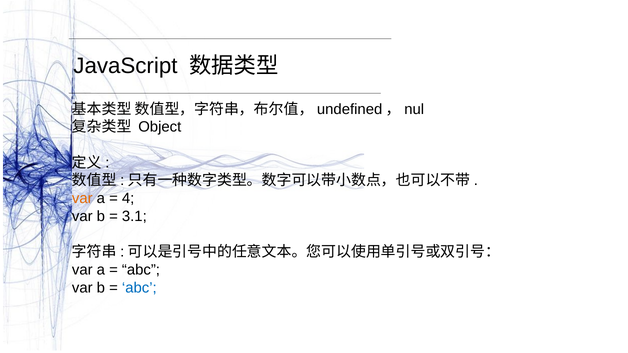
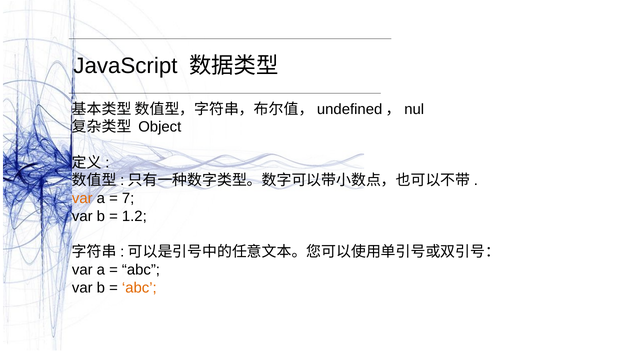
4: 4 -> 7
3.1: 3.1 -> 1.2
abc at (139, 288) colour: blue -> orange
